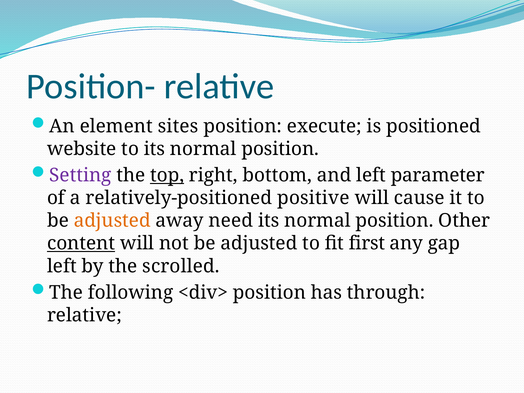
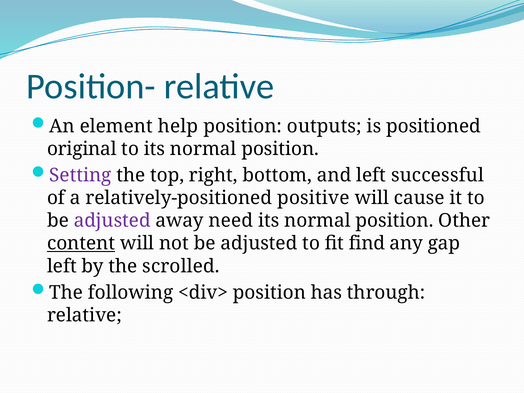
sites: sites -> help
execute: execute -> outputs
website: website -> original
top underline: present -> none
parameter: parameter -> successful
adjusted at (112, 221) colour: orange -> purple
first: first -> find
